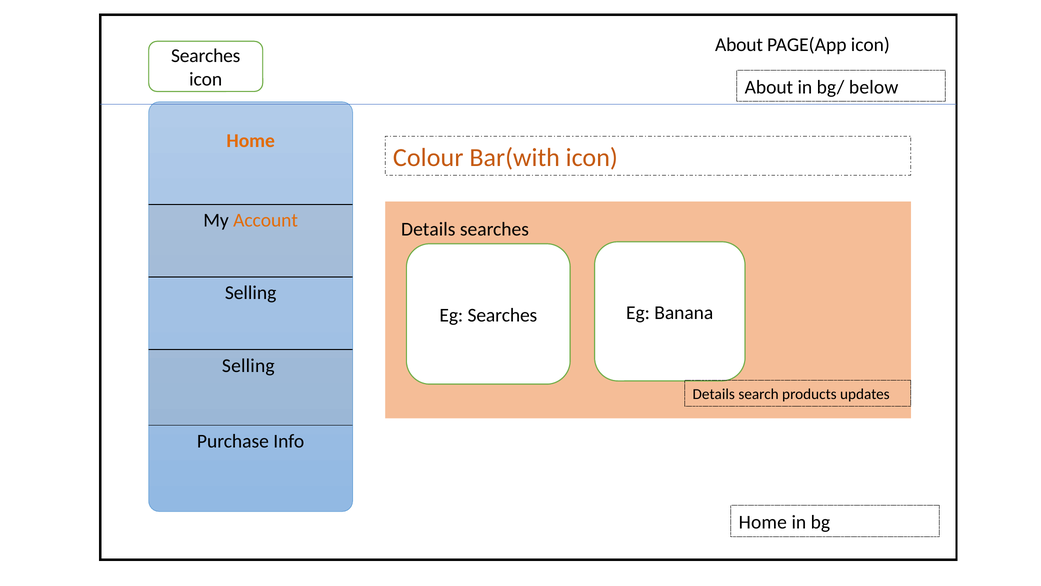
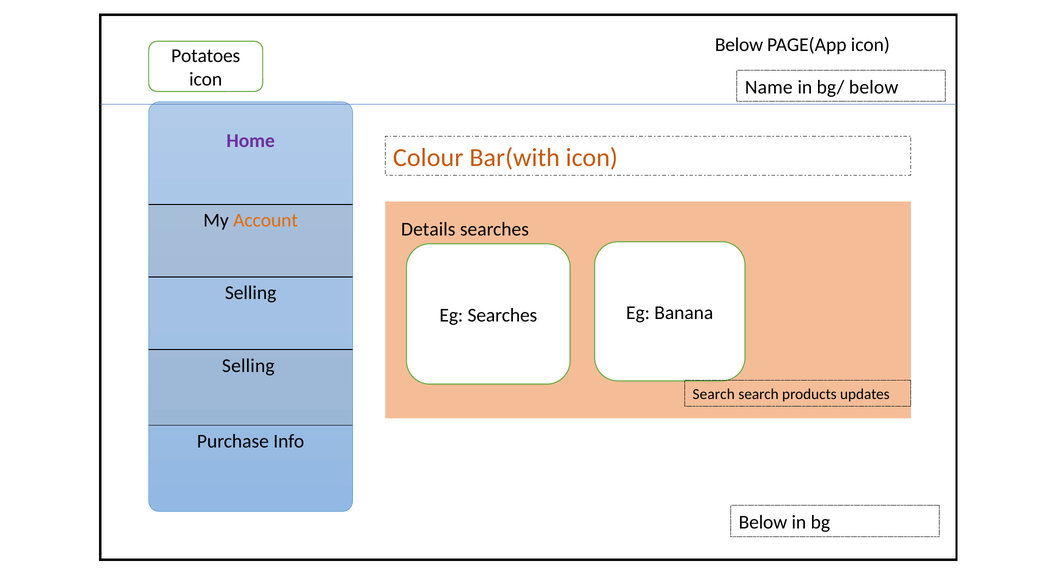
About at (739, 45): About -> Below
Searches at (206, 56): Searches -> Potatoes
About at (769, 87): About -> Name
Home at (251, 141) colour: orange -> purple
Details at (714, 394): Details -> Search
Home at (763, 522): Home -> Below
